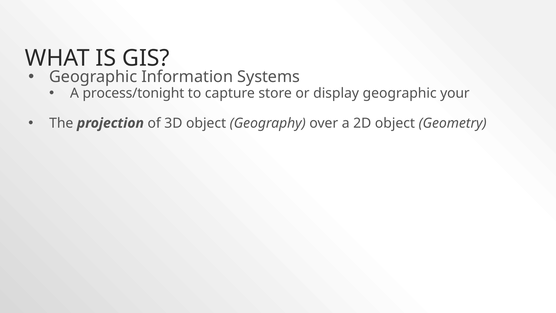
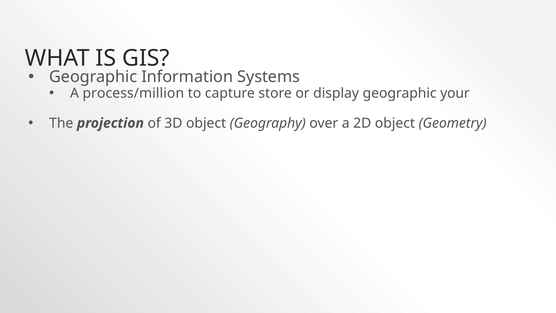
process/tonight: process/tonight -> process/million
